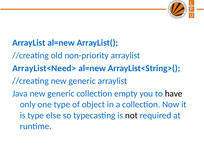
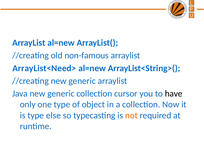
non-priority: non-priority -> non-famous
empty: empty -> cursor
not colour: black -> orange
